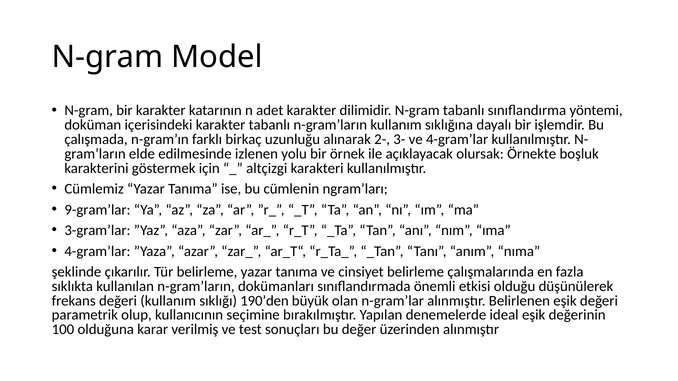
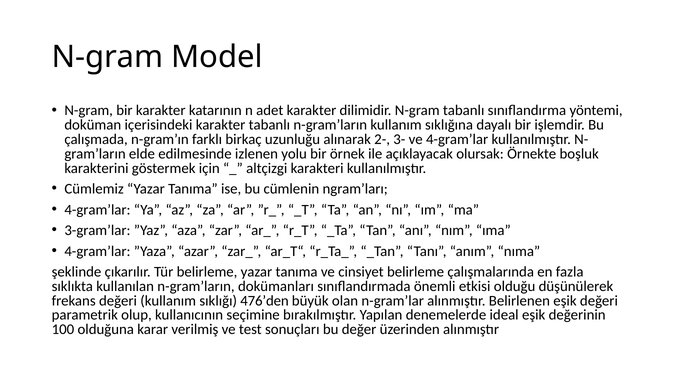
9-gram’lar at (97, 210): 9-gram’lar -> 4-gram’lar
190’den: 190’den -> 476’den
